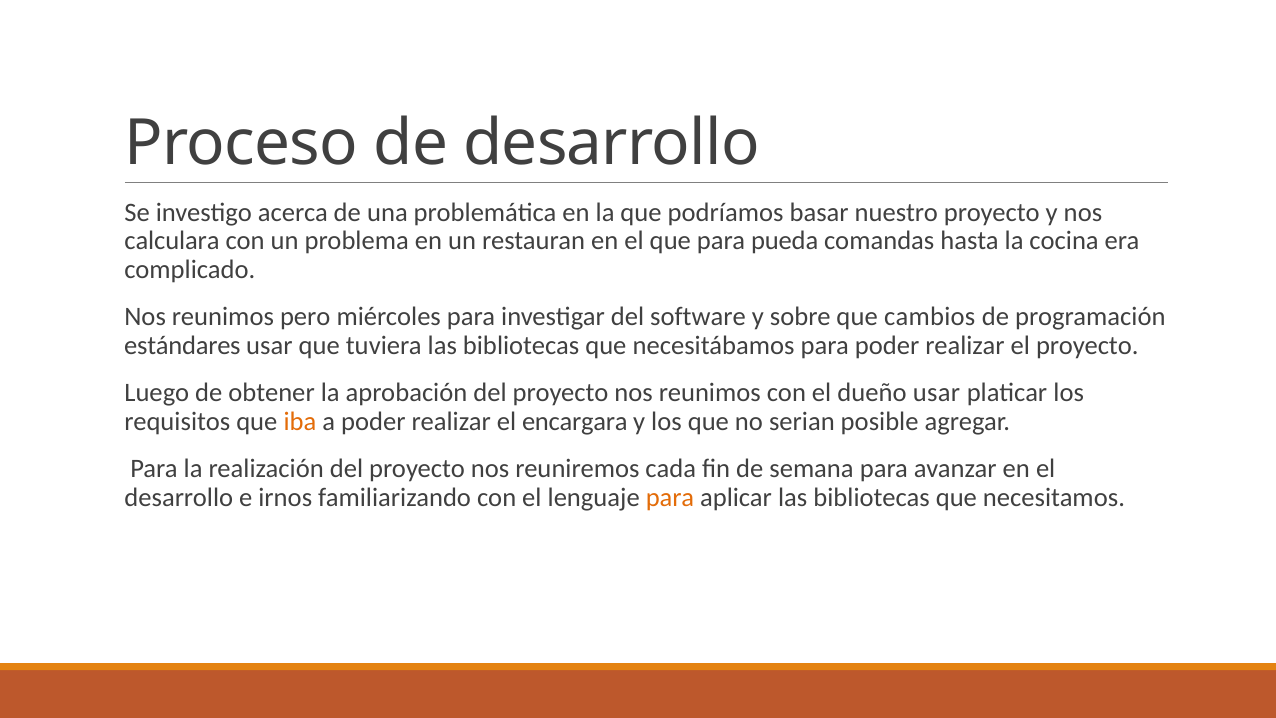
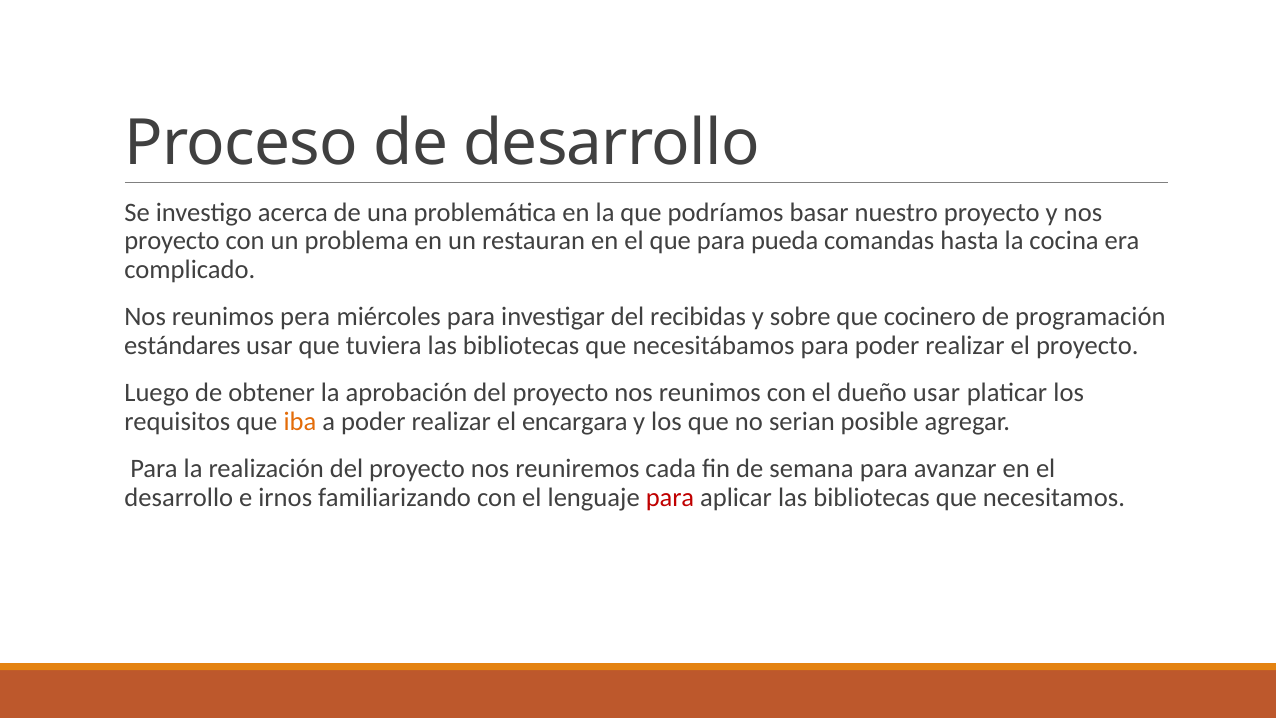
calculara at (172, 241): calculara -> proyecto
pero: pero -> pera
software: software -> recibidas
cambios: cambios -> cocinero
para at (670, 498) colour: orange -> red
